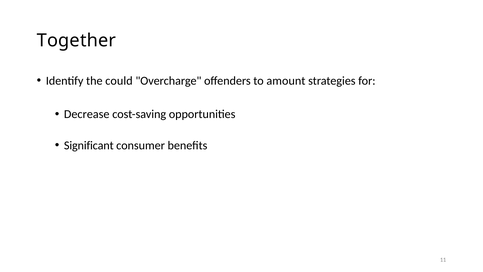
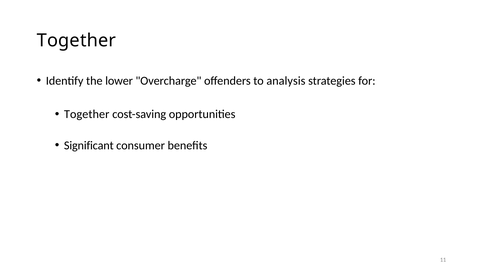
could: could -> lower
amount: amount -> analysis
Decrease at (87, 114): Decrease -> Together
